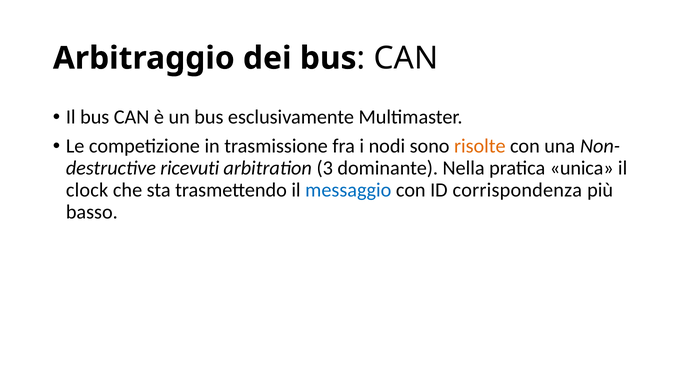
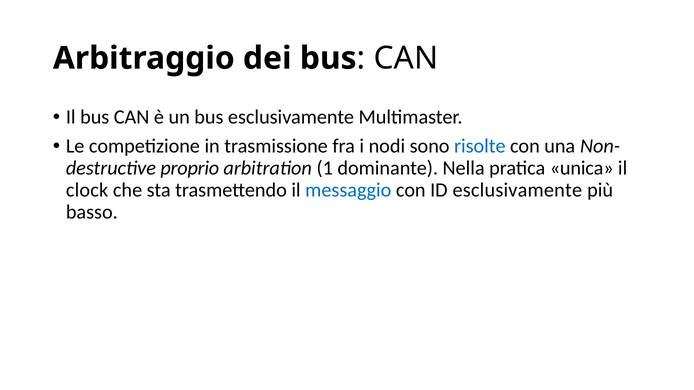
risolte colour: orange -> blue
ricevuti: ricevuti -> proprio
3: 3 -> 1
ID corrispondenza: corrispondenza -> esclusivamente
